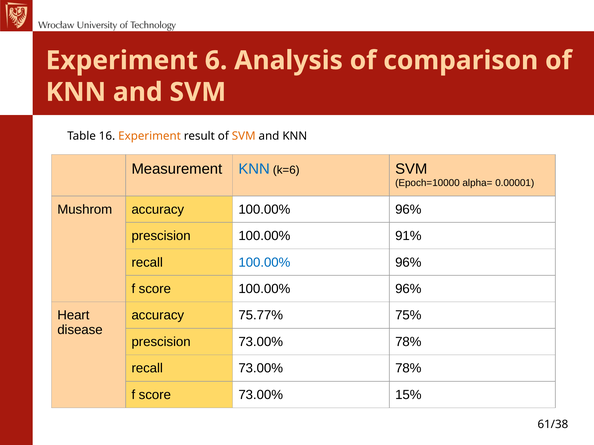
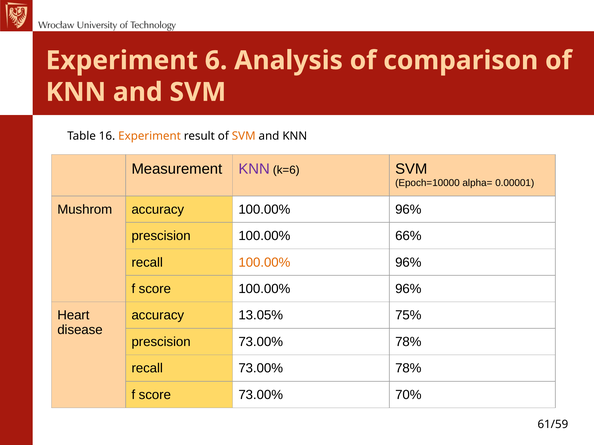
KNN at (254, 169) colour: blue -> purple
91%: 91% -> 66%
100.00% at (264, 263) colour: blue -> orange
75.77%: 75.77% -> 13.05%
15%: 15% -> 70%
61/38: 61/38 -> 61/59
